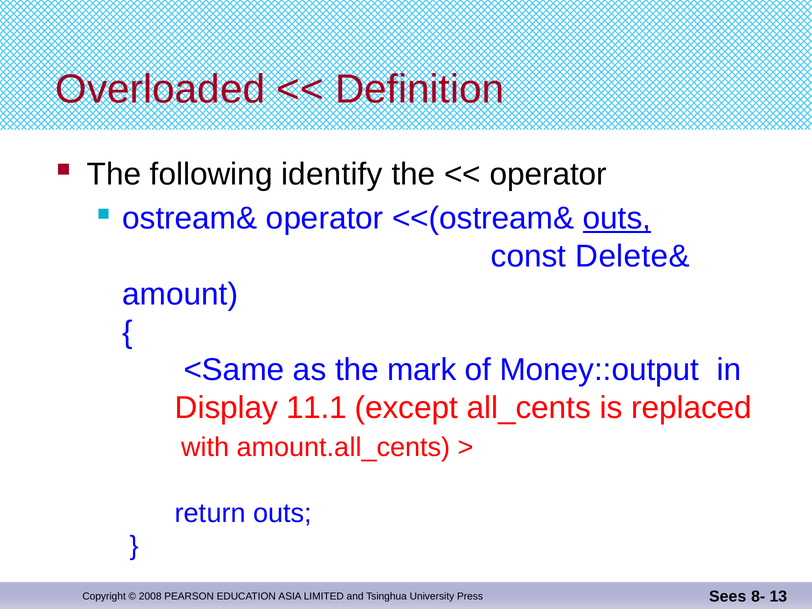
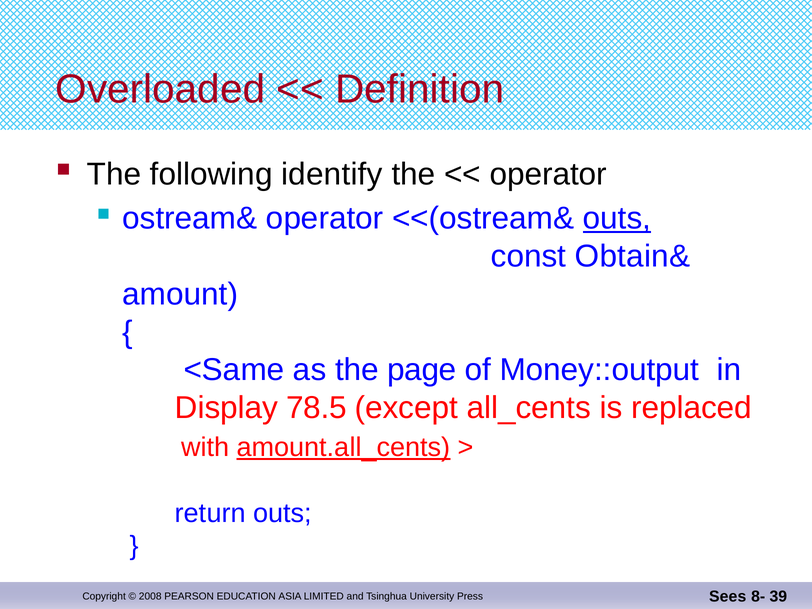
Delete&: Delete& -> Obtain&
mark: mark -> page
11.1: 11.1 -> 78.5
amount.all_cents underline: none -> present
13: 13 -> 39
